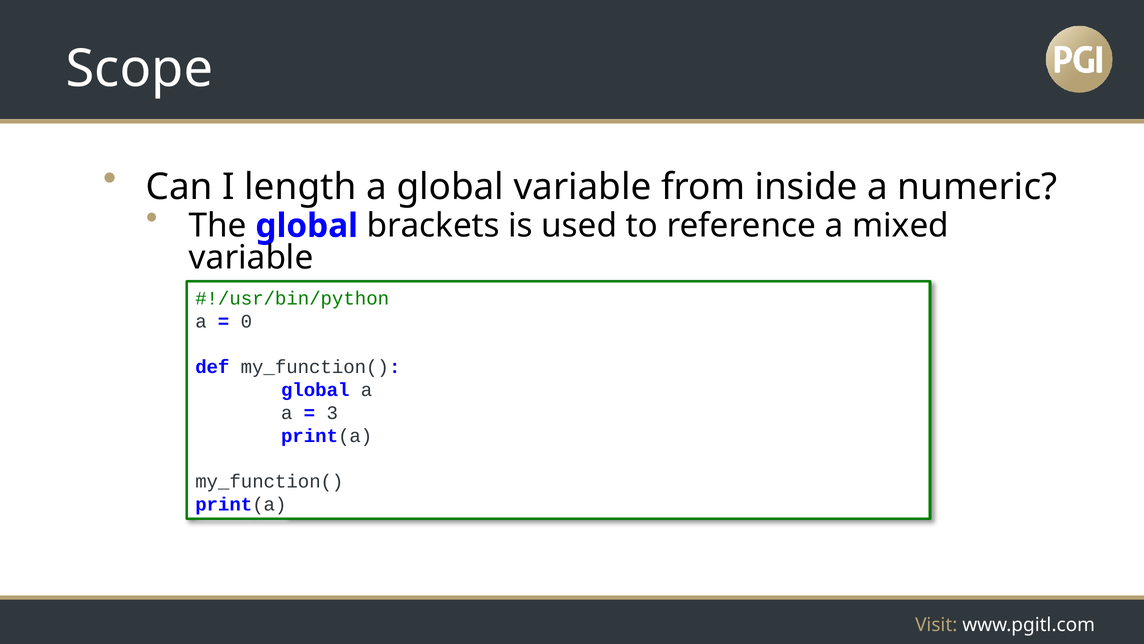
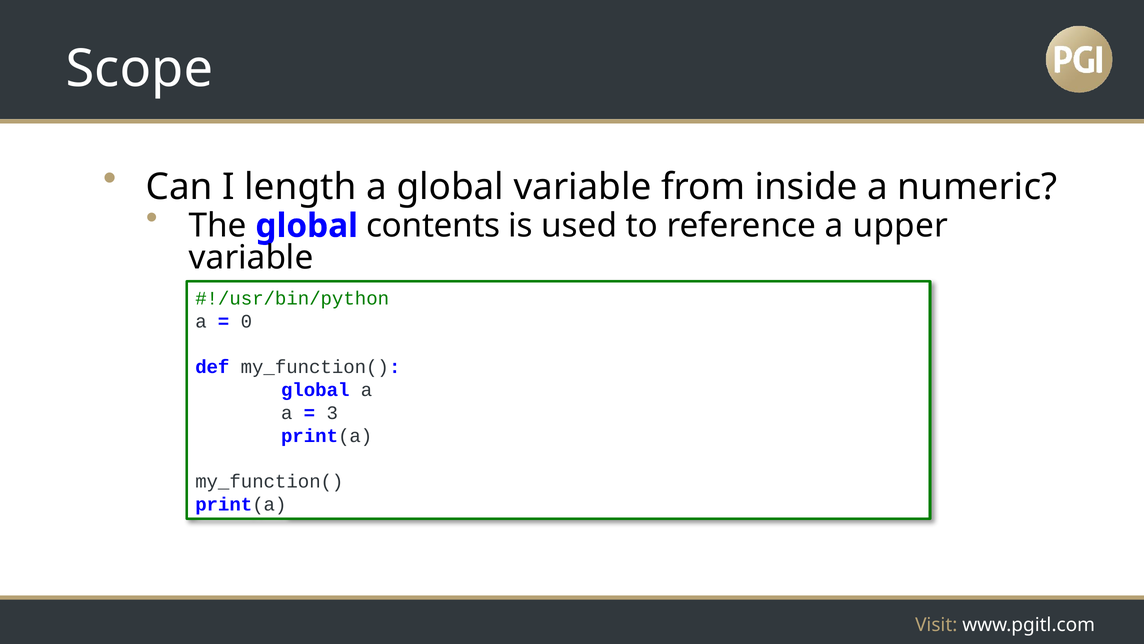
brackets: brackets -> contents
mixed: mixed -> upper
